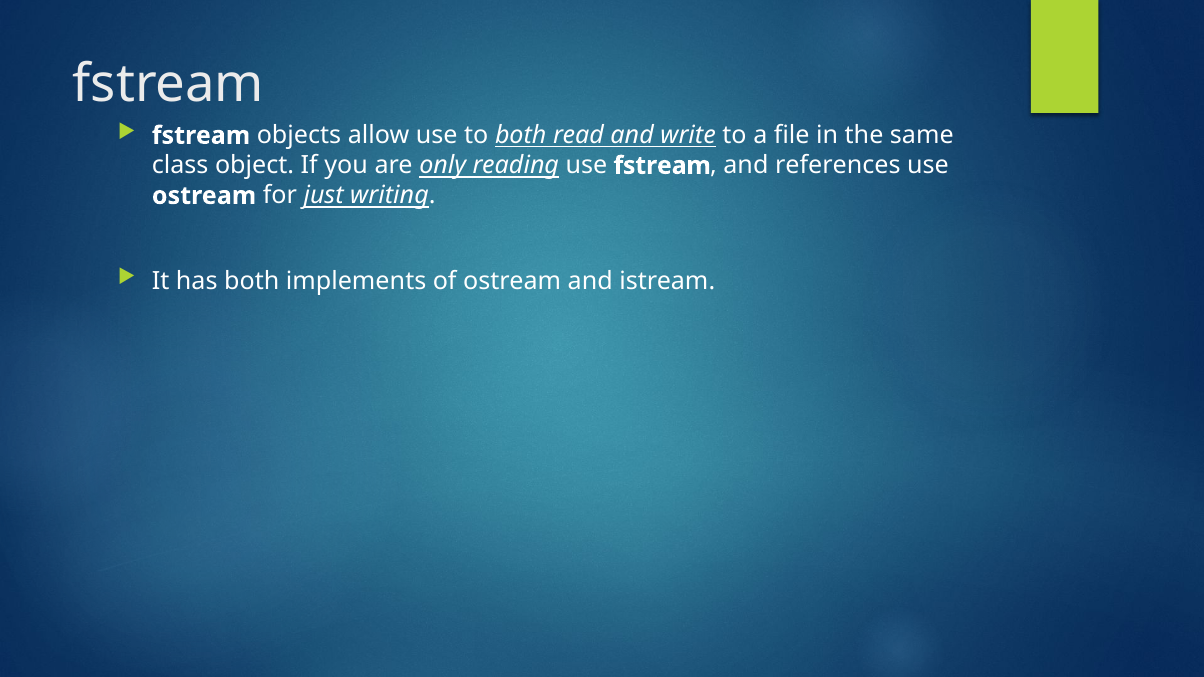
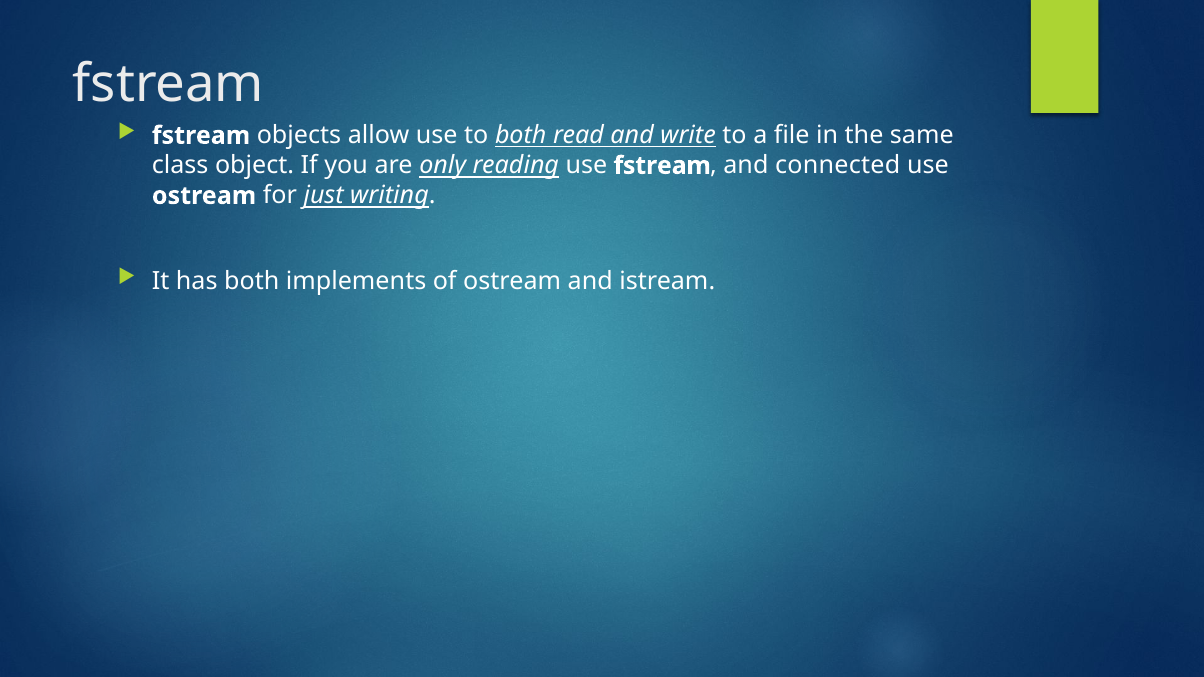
references: references -> connected
